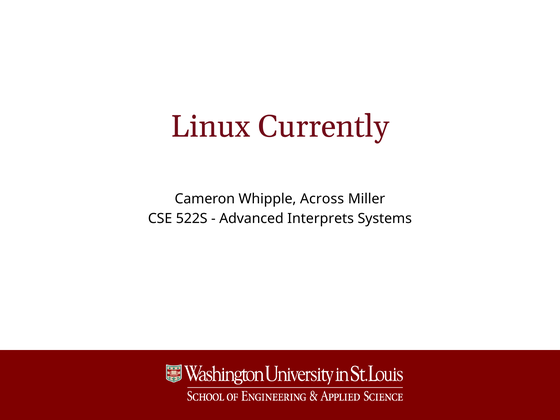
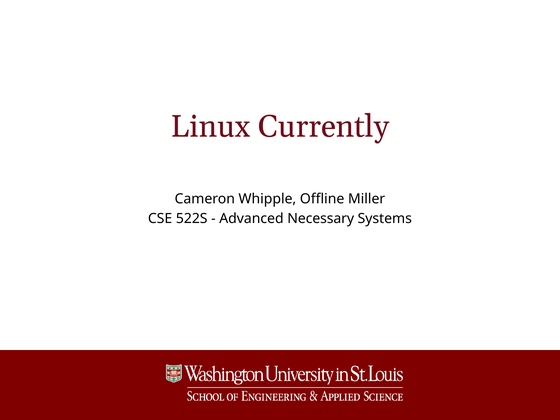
Across: Across -> Offline
Interprets: Interprets -> Necessary
